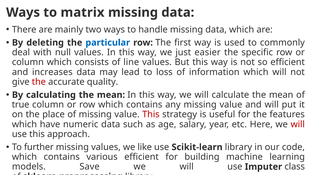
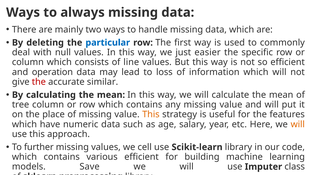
matrix: matrix -> always
increases: increases -> operation
quality: quality -> similar
true: true -> tree
This at (151, 114) colour: red -> orange
will at (298, 124) colour: red -> orange
like: like -> cell
